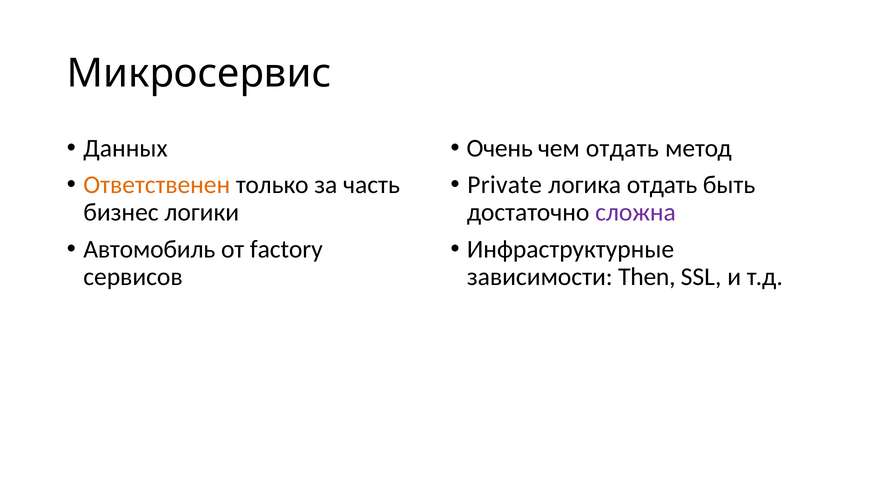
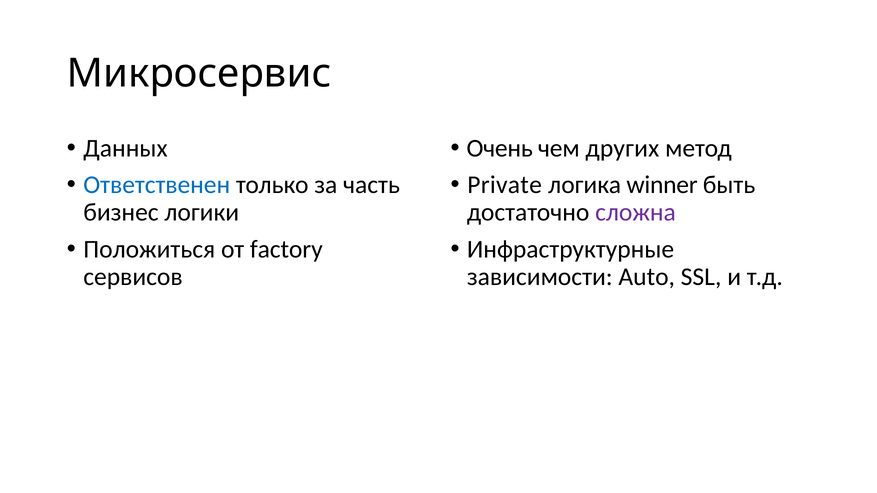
чем отдать: отдать -> других
Ответственен colour: orange -> blue
логика отдать: отдать -> winner
Автомобиль: Автомобиль -> Положиться
Then: Then -> Auto
